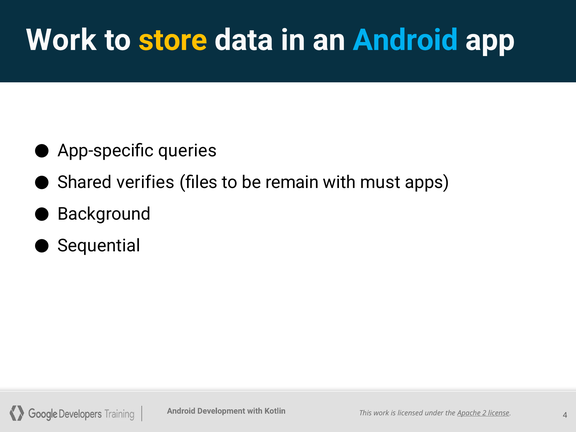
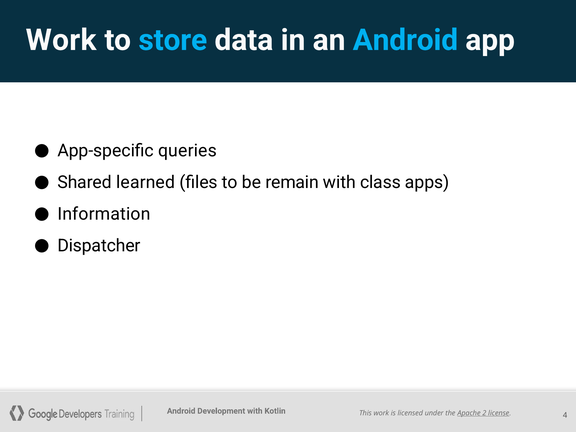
store colour: yellow -> light blue
verifies: verifies -> learned
must: must -> class
Background: Background -> Information
Sequential: Sequential -> Dispatcher
